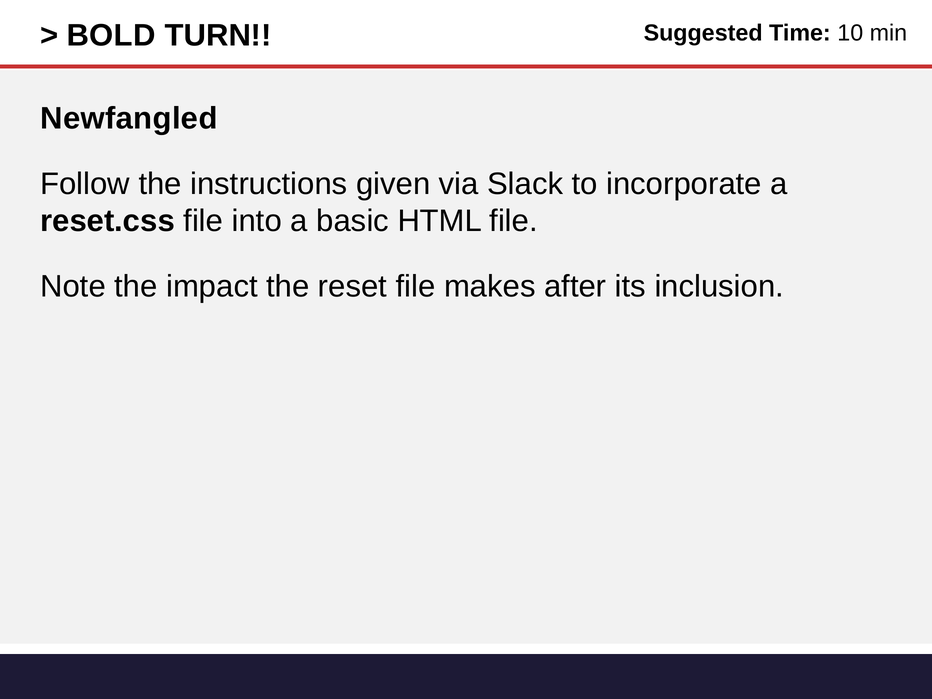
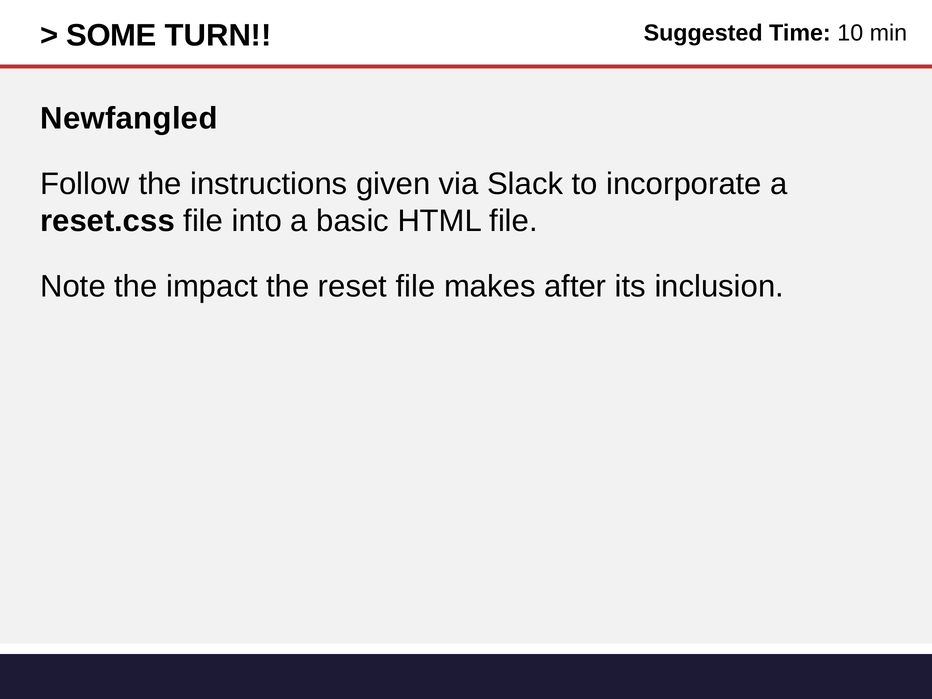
BOLD: BOLD -> SOME
